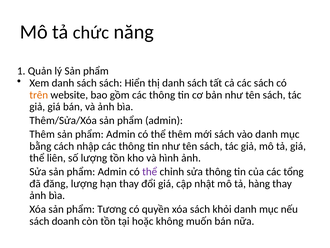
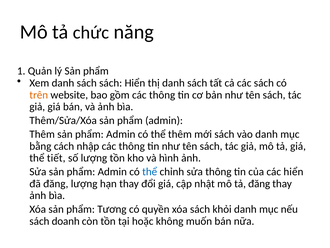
liên: liên -> tiết
thể at (150, 171) colour: purple -> blue
các tổng: tổng -> hiển
tả hàng: hàng -> đăng
